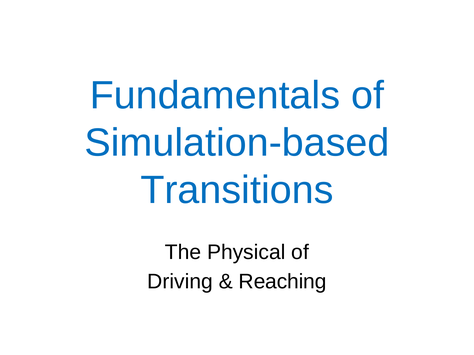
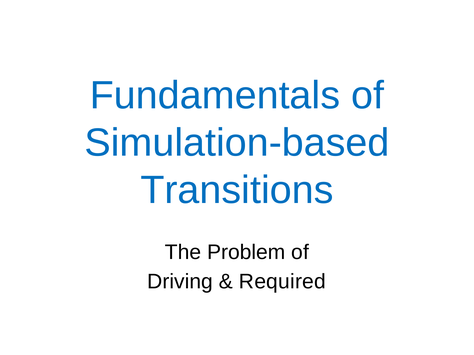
Physical: Physical -> Problem
Reaching: Reaching -> Required
